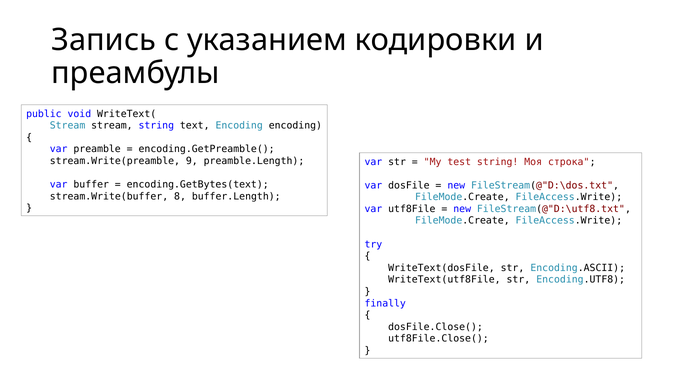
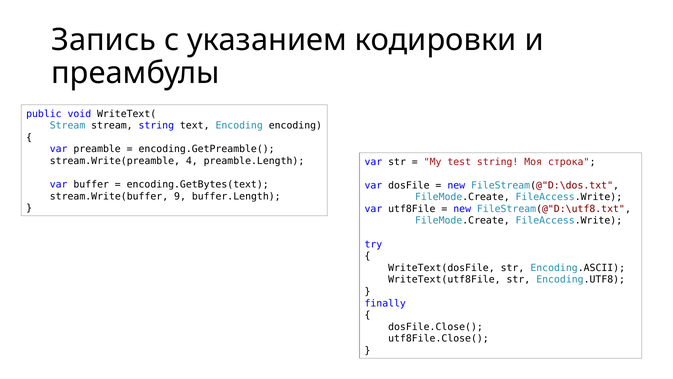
9: 9 -> 4
8: 8 -> 9
